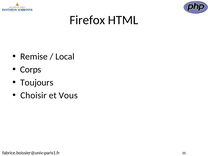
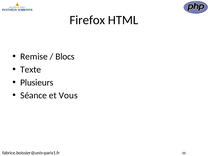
Local: Local -> Blocs
Corps: Corps -> Texte
Toujours: Toujours -> Plusieurs
Choisir: Choisir -> Séance
